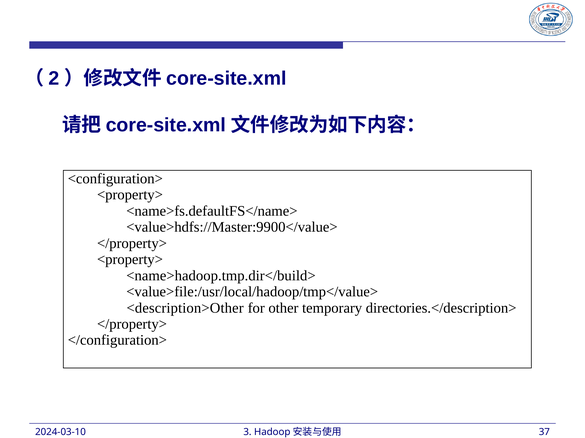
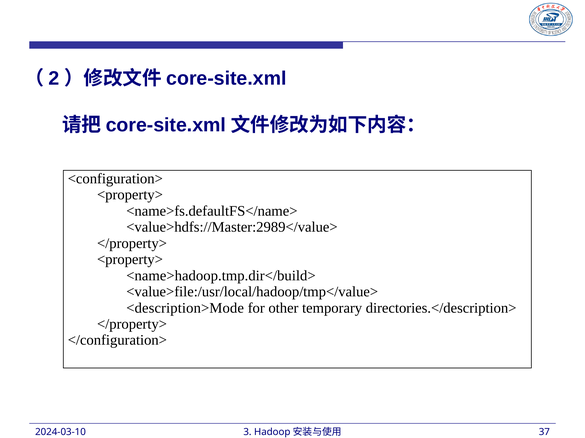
<value>hdfs://Master:9900</value>: <value>hdfs://Master:9900</value> -> <value>hdfs://Master:2989</value>
<description>Other: <description>Other -> <description>Mode
